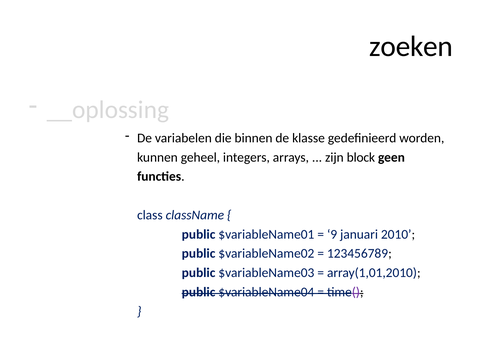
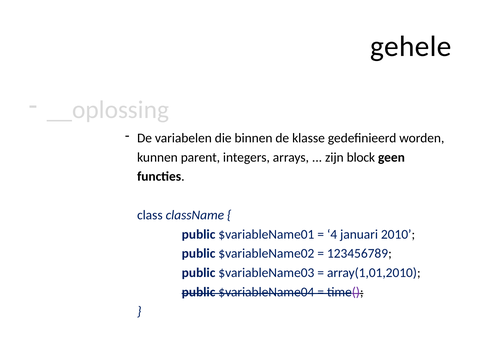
zoeken: zoeken -> gehele
geheel: geheel -> parent
9: 9 -> 4
